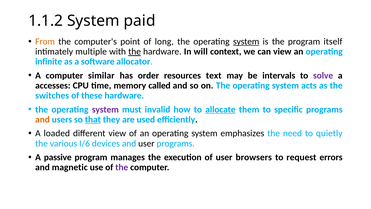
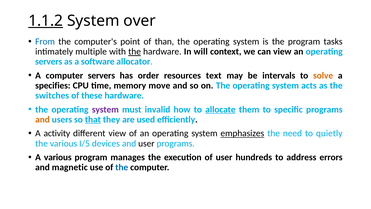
1.1.2 underline: none -> present
paid: paid -> over
From colour: orange -> blue
long: long -> than
system at (246, 42) underline: present -> none
itself: itself -> tasks
infinite at (49, 62): infinite -> servers
computer similar: similar -> servers
solve colour: purple -> orange
accesses: accesses -> specifies
called: called -> move
loaded: loaded -> activity
emphasizes underline: none -> present
I/6: I/6 -> I/5
A passive: passive -> various
browsers: browsers -> hundreds
request: request -> address
the at (122, 167) colour: purple -> blue
